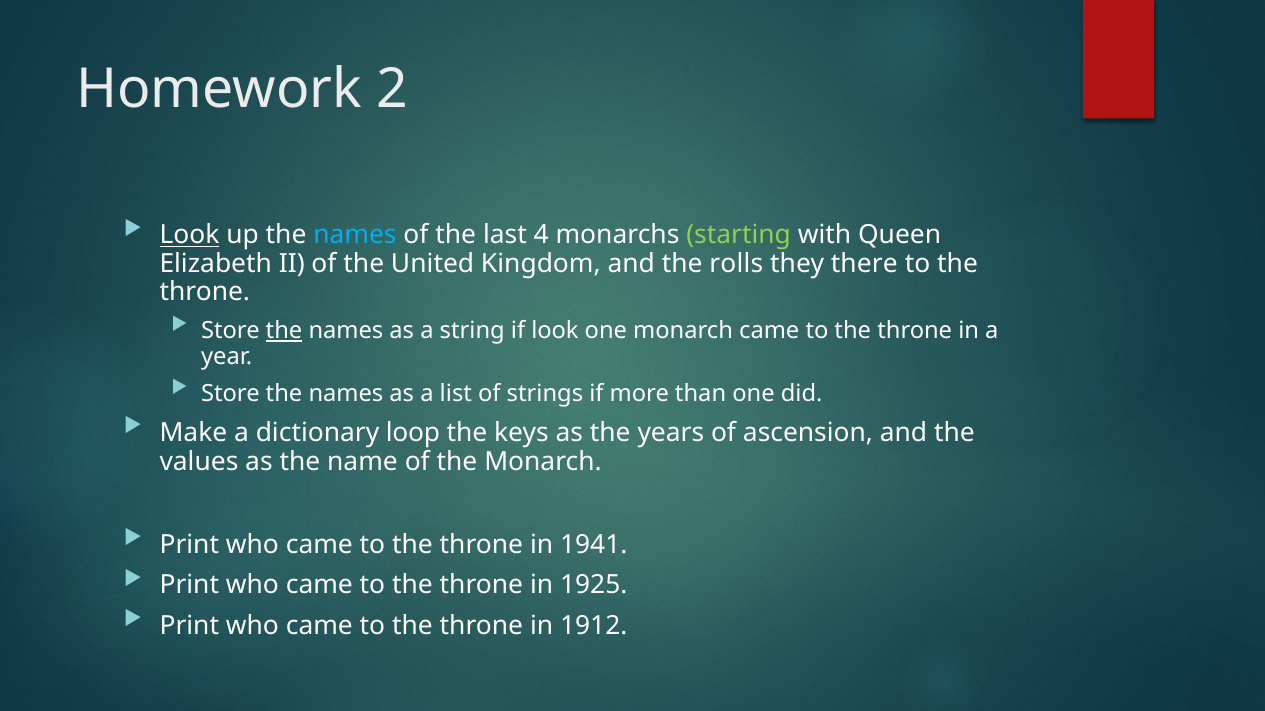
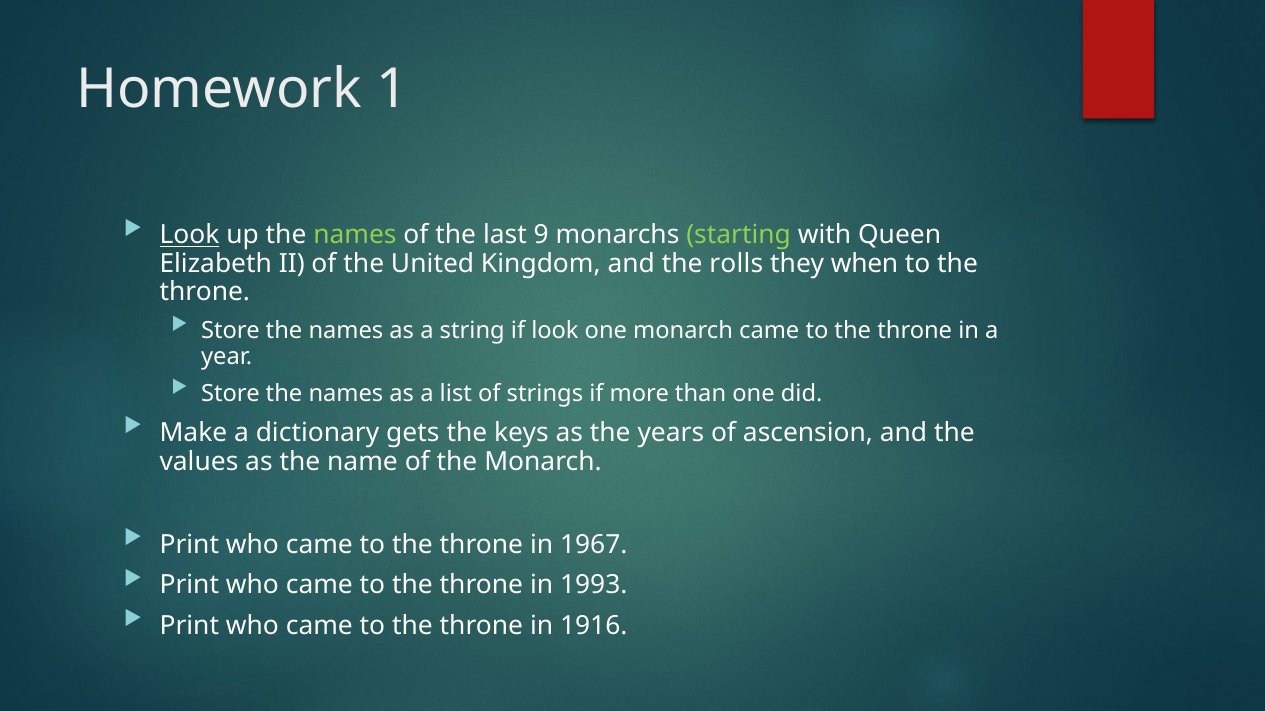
2: 2 -> 1
names at (355, 235) colour: light blue -> light green
4: 4 -> 9
there: there -> when
the at (284, 331) underline: present -> none
loop: loop -> gets
1941: 1941 -> 1967
1925: 1925 -> 1993
1912: 1912 -> 1916
